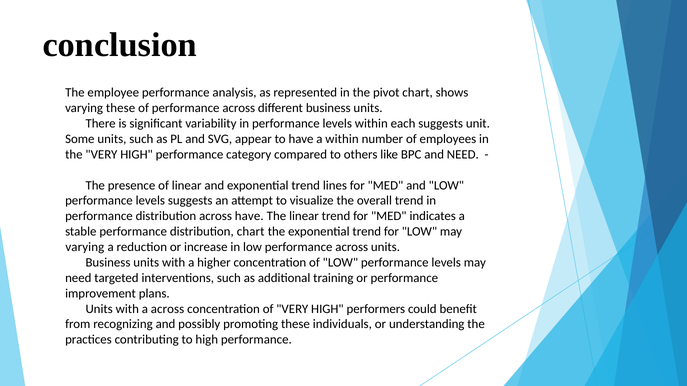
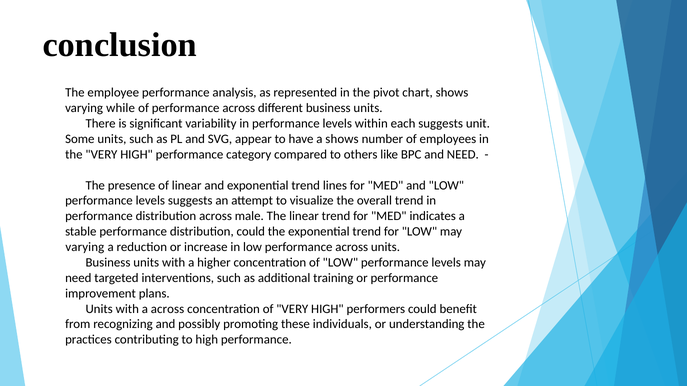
varying these: these -> while
a within: within -> shows
across have: have -> male
distribution chart: chart -> could
